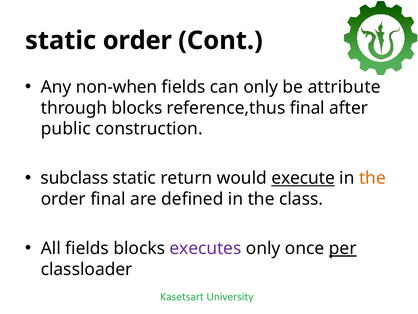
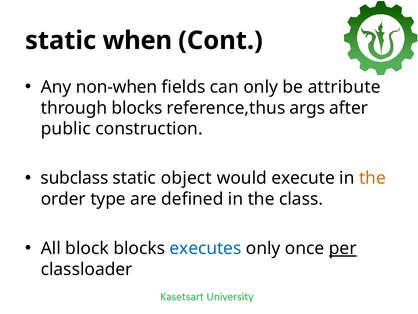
static order: order -> when
reference,thus final: final -> args
return: return -> object
execute underline: present -> none
order final: final -> type
All fields: fields -> block
executes colour: purple -> blue
